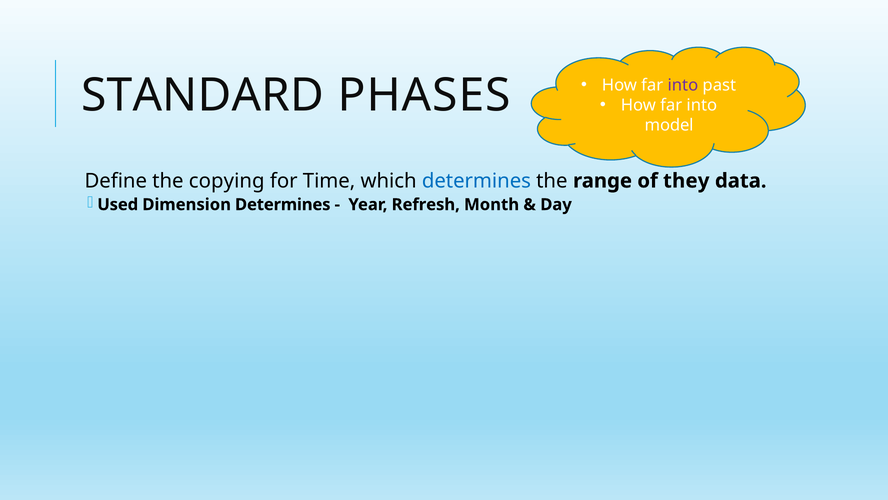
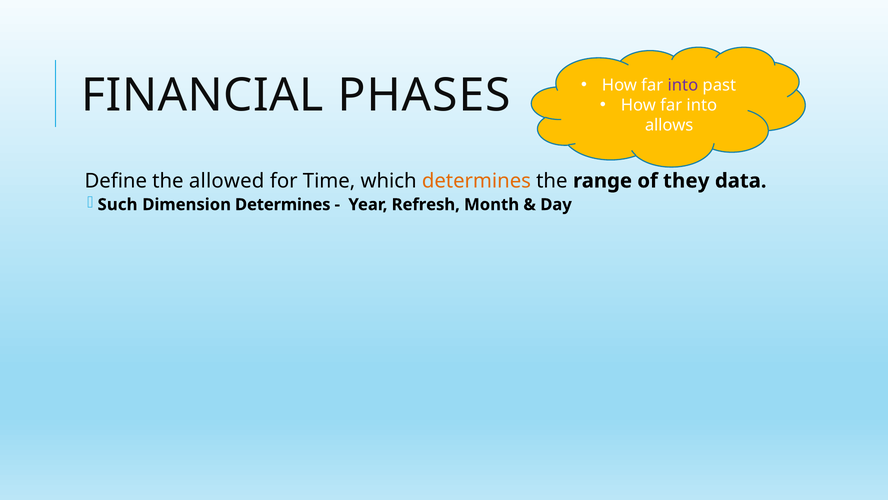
STANDARD: STANDARD -> FINANCIAL
model: model -> allows
copying: copying -> allowed
determines at (476, 181) colour: blue -> orange
Used: Used -> Such
